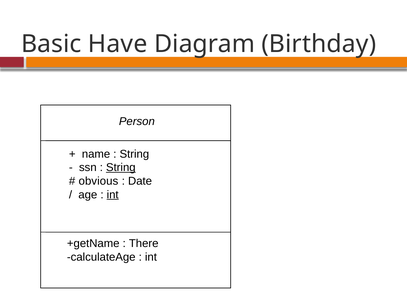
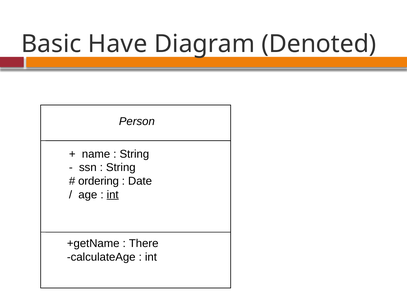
Birthday: Birthday -> Denoted
String at (121, 168) underline: present -> none
obvious: obvious -> ordering
